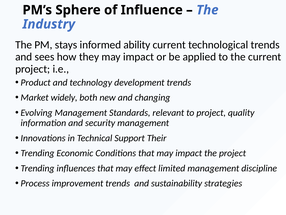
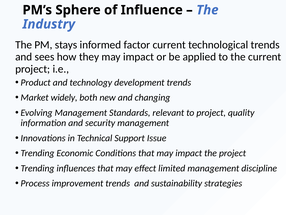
ability: ability -> factor
Their: Their -> Issue
